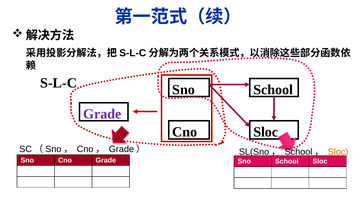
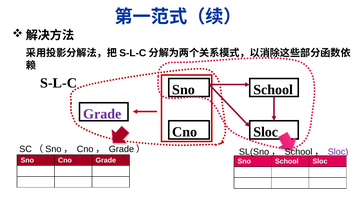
Sloc at (338, 152) colour: orange -> purple
